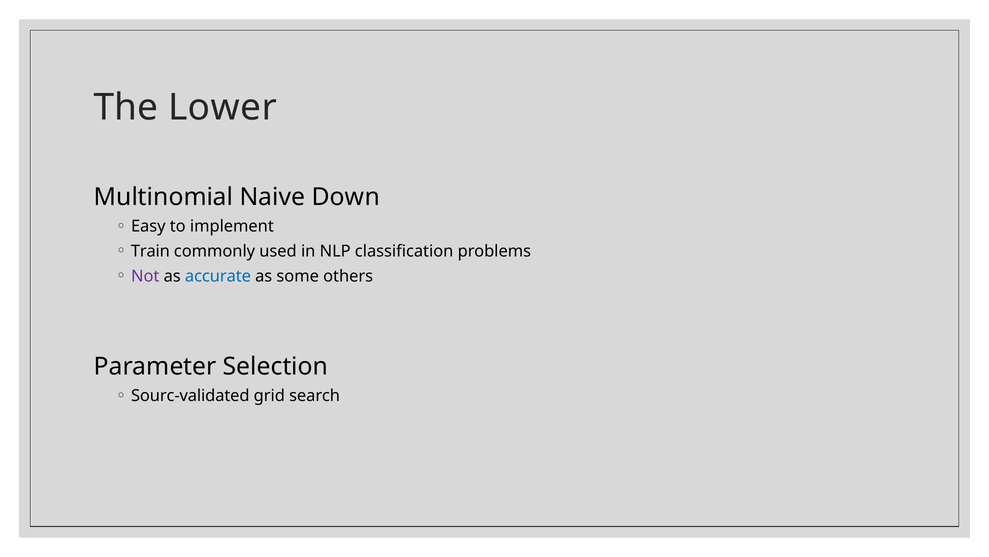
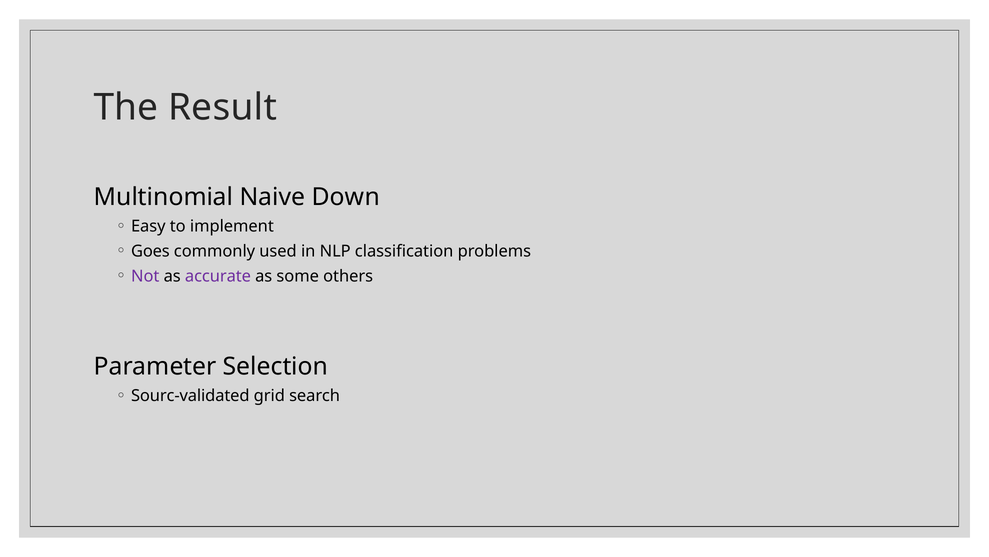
Lower: Lower -> Result
Train: Train -> Goes
accurate colour: blue -> purple
